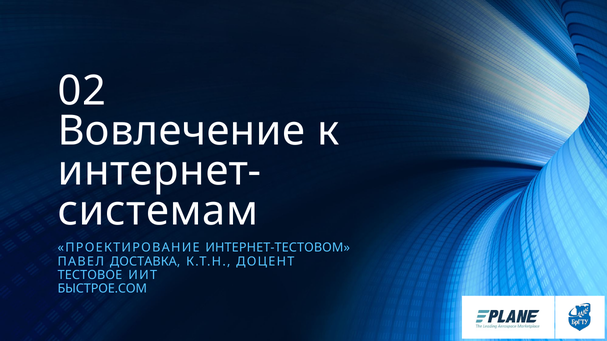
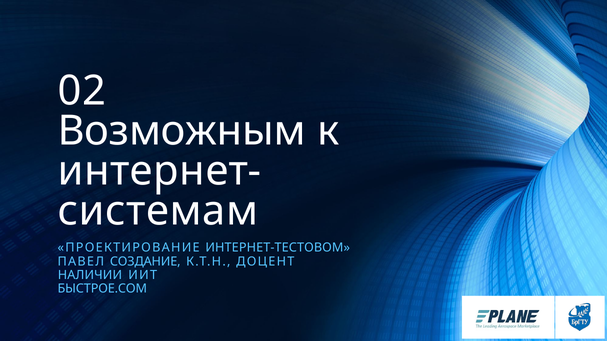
Вовлечение: Вовлечение -> Возможным
ДОСТАВКА: ДОСТАВКА -> СОЗДАНИЕ
ТЕСТОВОЕ: ТЕСТОВОЕ -> НАЛИЧИИ
